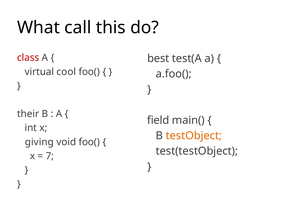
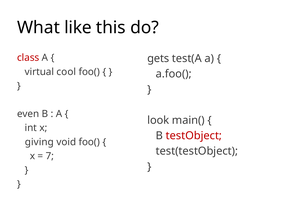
call: call -> like
best: best -> gets
their: their -> even
field: field -> look
testObject colour: orange -> red
